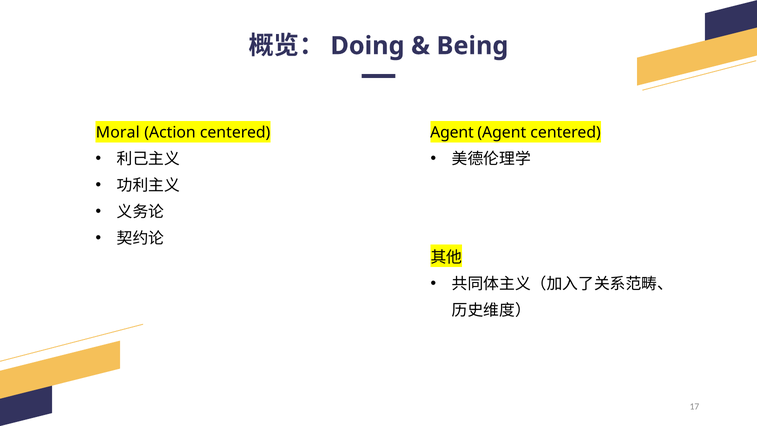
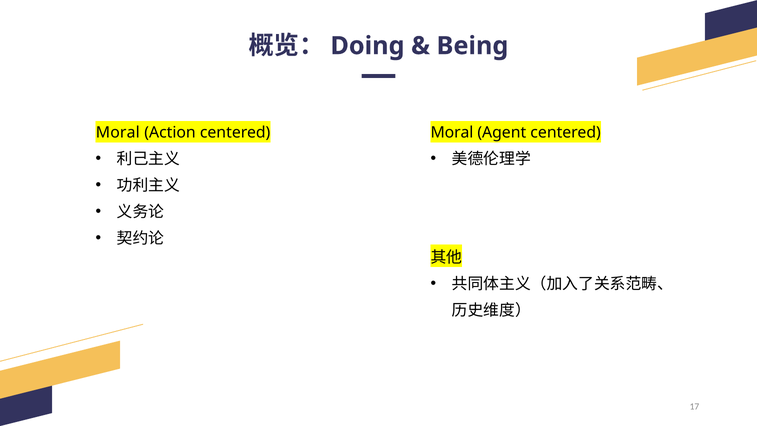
Agent at (452, 132): Agent -> Moral
